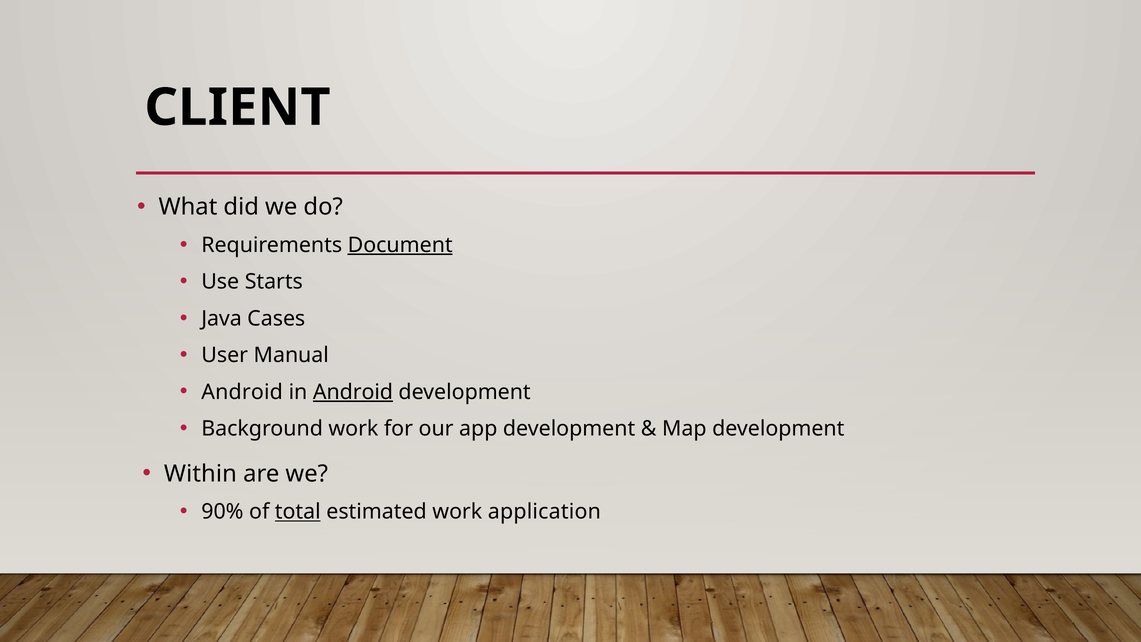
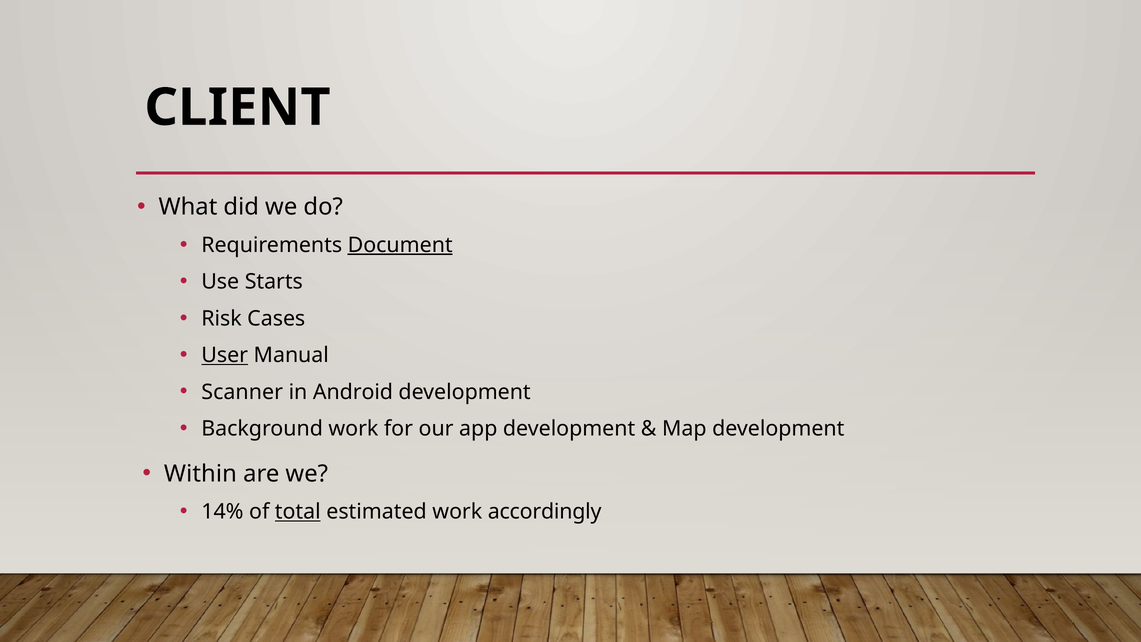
Java: Java -> Risk
User underline: none -> present
Android at (242, 392): Android -> Scanner
Android at (353, 392) underline: present -> none
90%: 90% -> 14%
application: application -> accordingly
